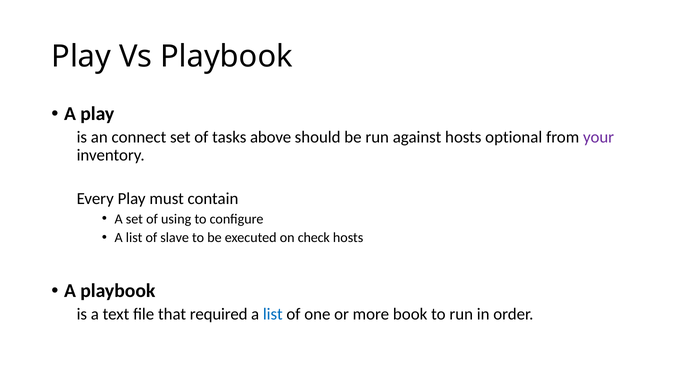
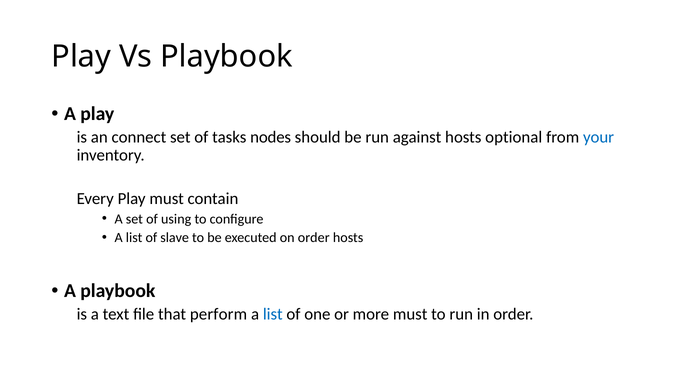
above: above -> nodes
your colour: purple -> blue
on check: check -> order
required: required -> perform
more book: book -> must
